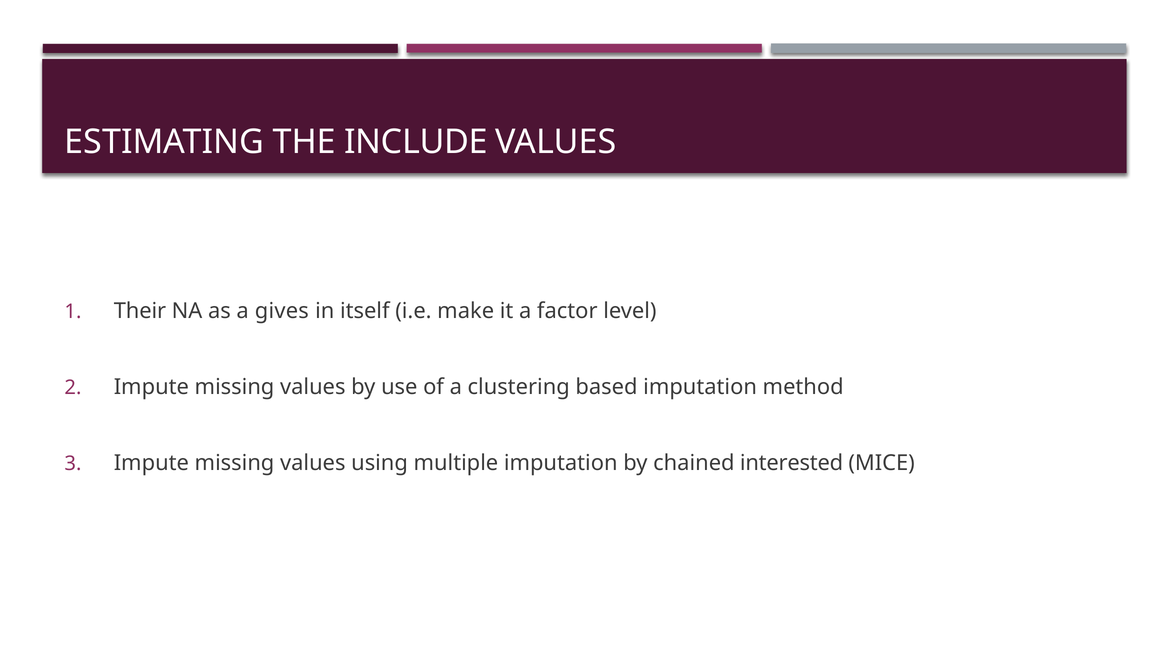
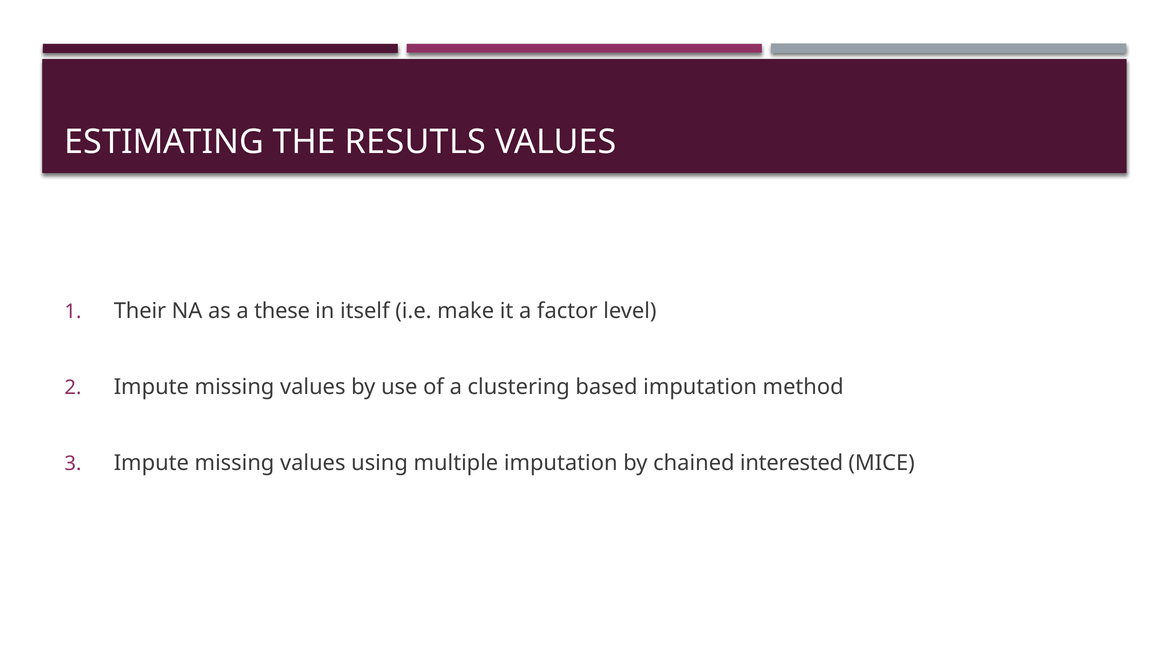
INCLUDE: INCLUDE -> RESUTLS
gives: gives -> these
